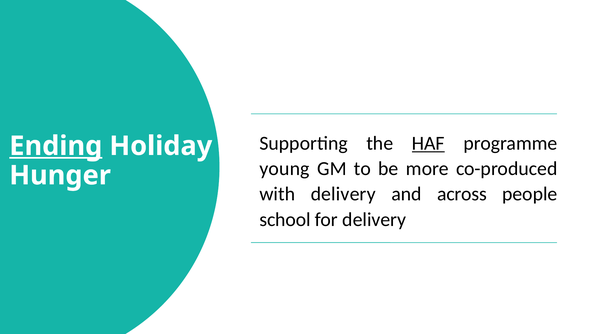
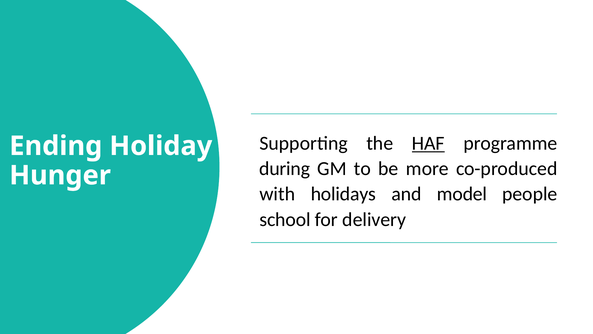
Ending underline: present -> none
young: young -> during
with delivery: delivery -> holidays
across: across -> model
